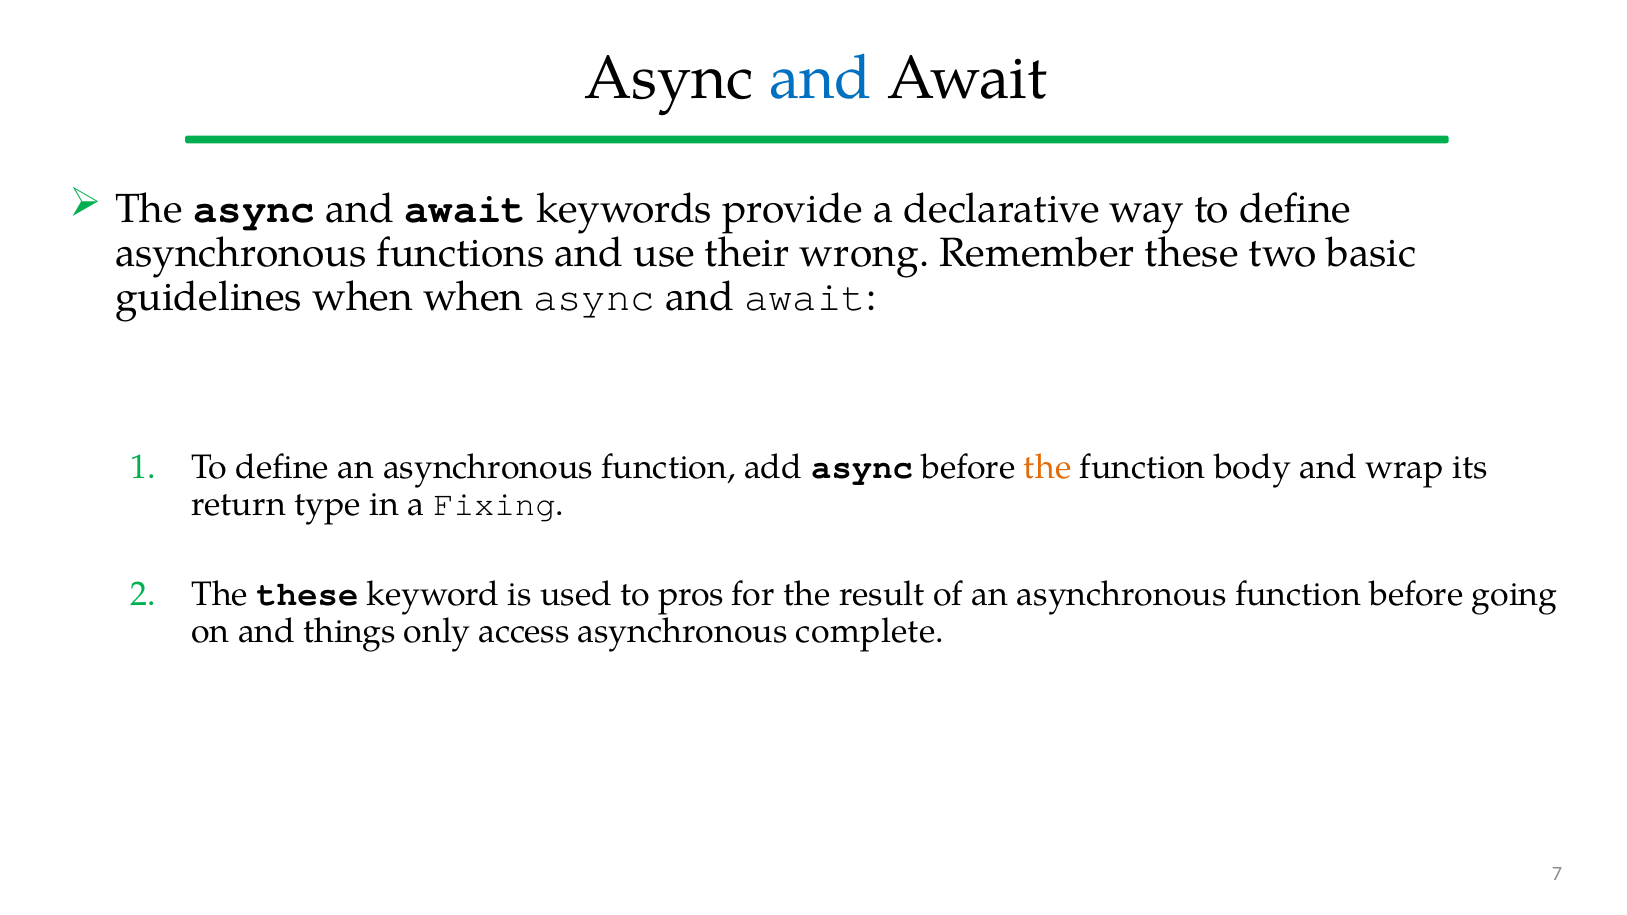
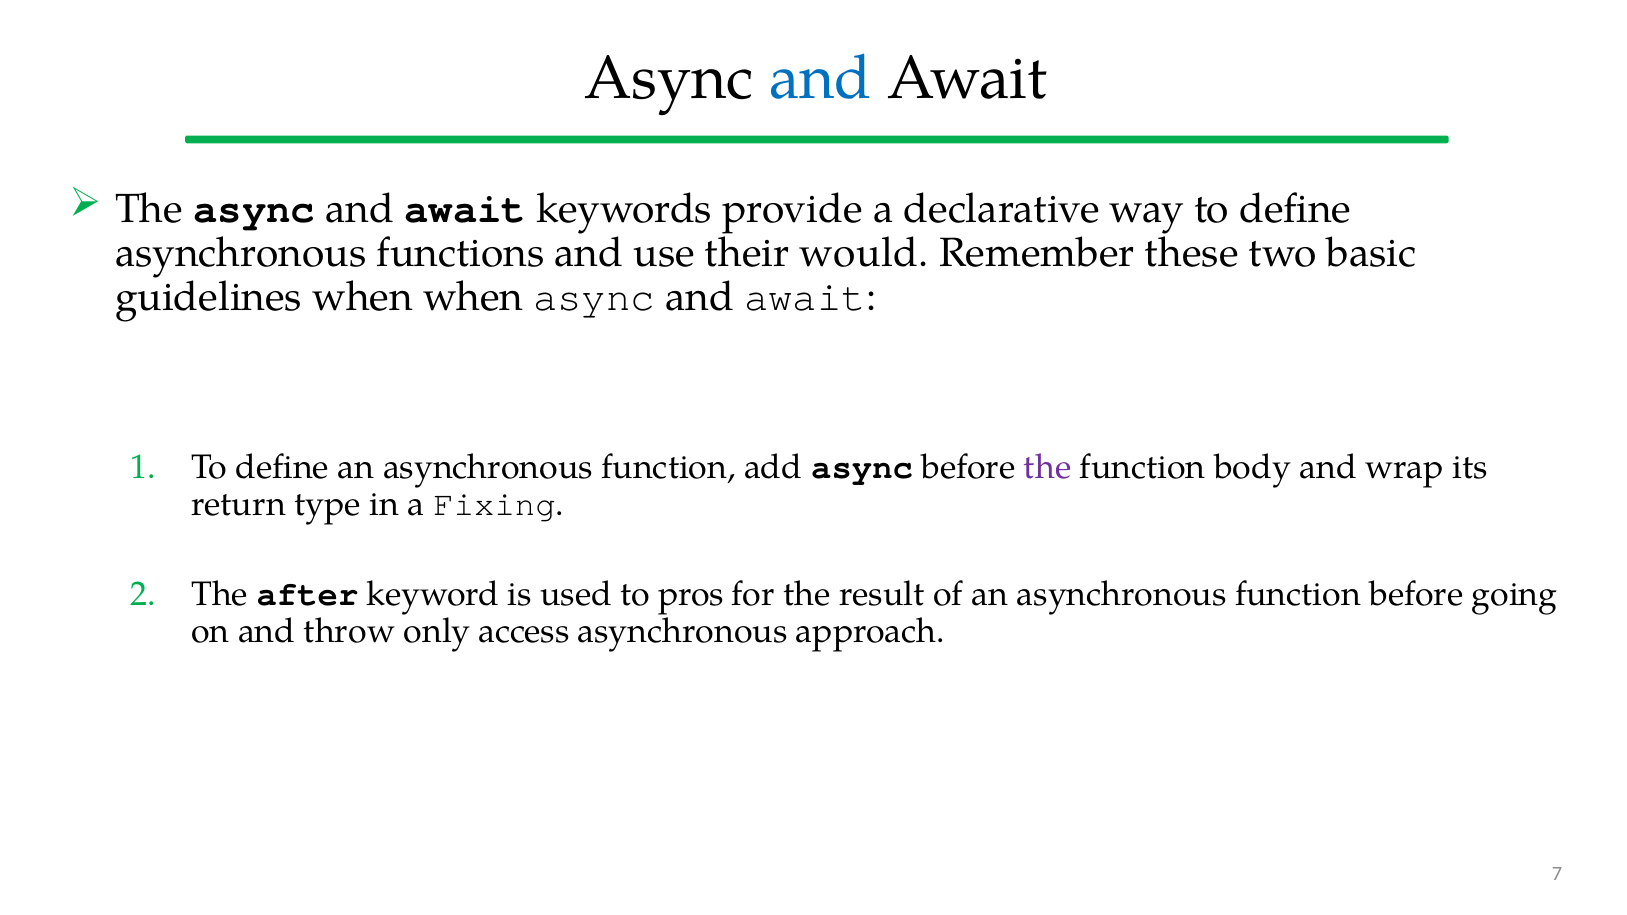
wrong: wrong -> would
the at (1048, 468) colour: orange -> purple
The these: these -> after
things: things -> throw
complete: complete -> approach
